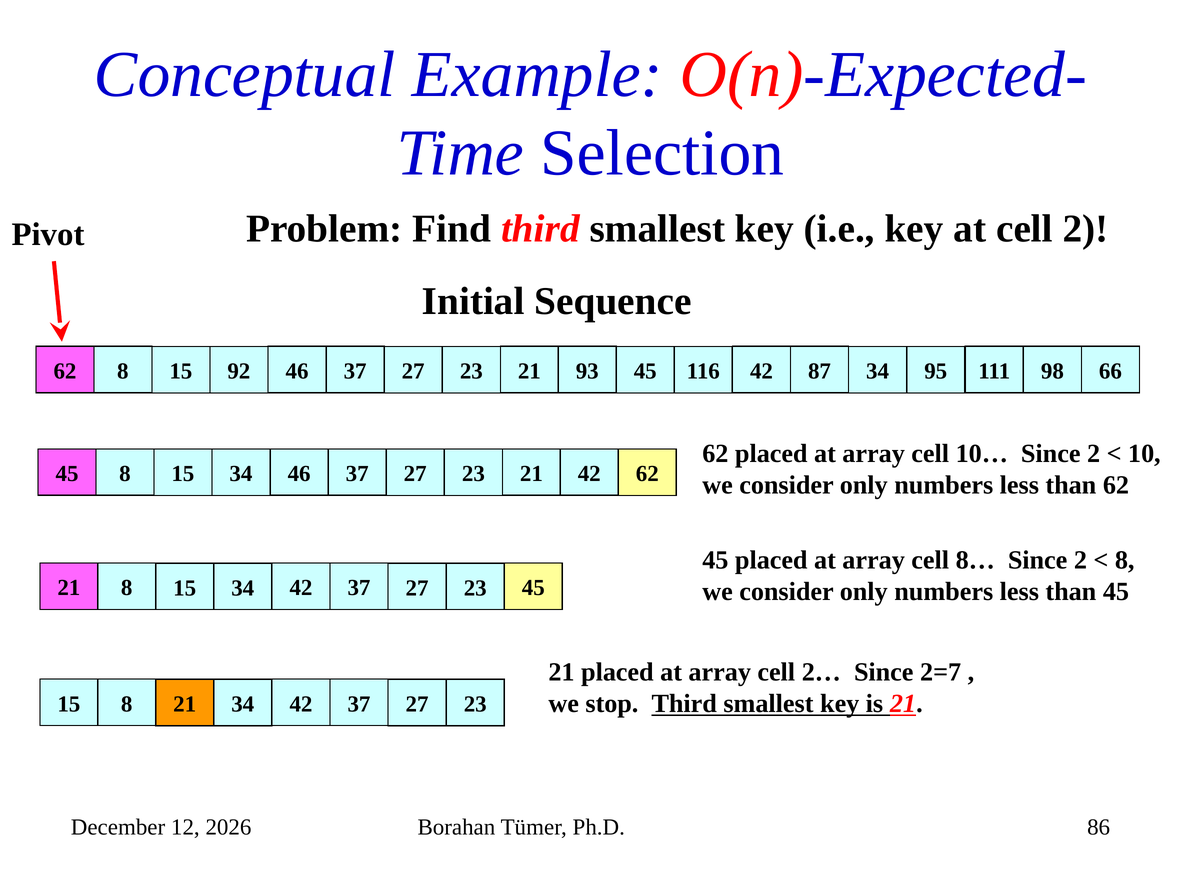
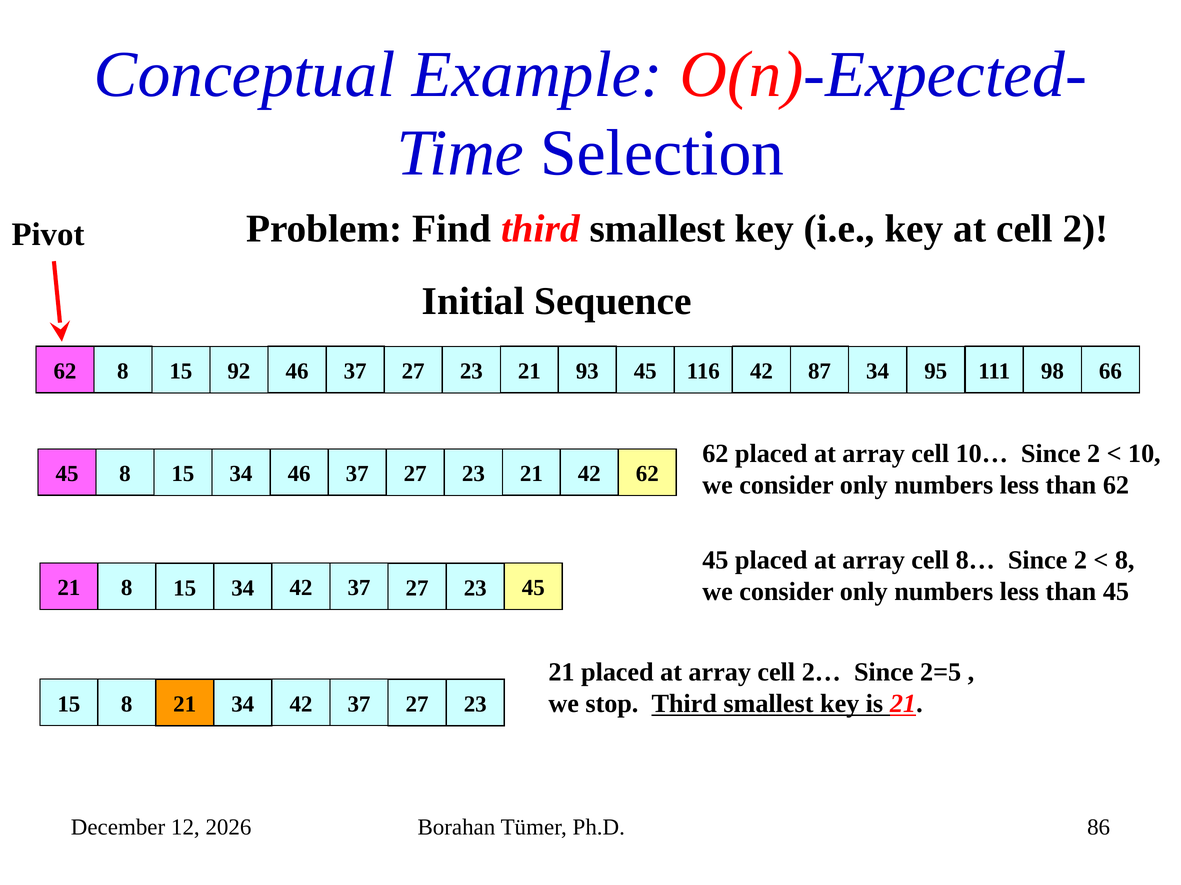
2=7: 2=7 -> 2=5
